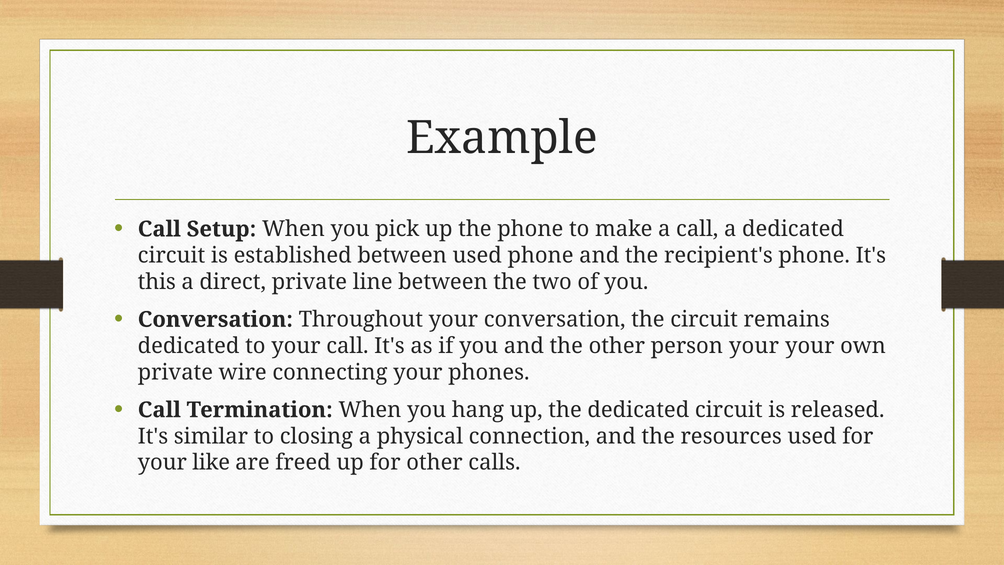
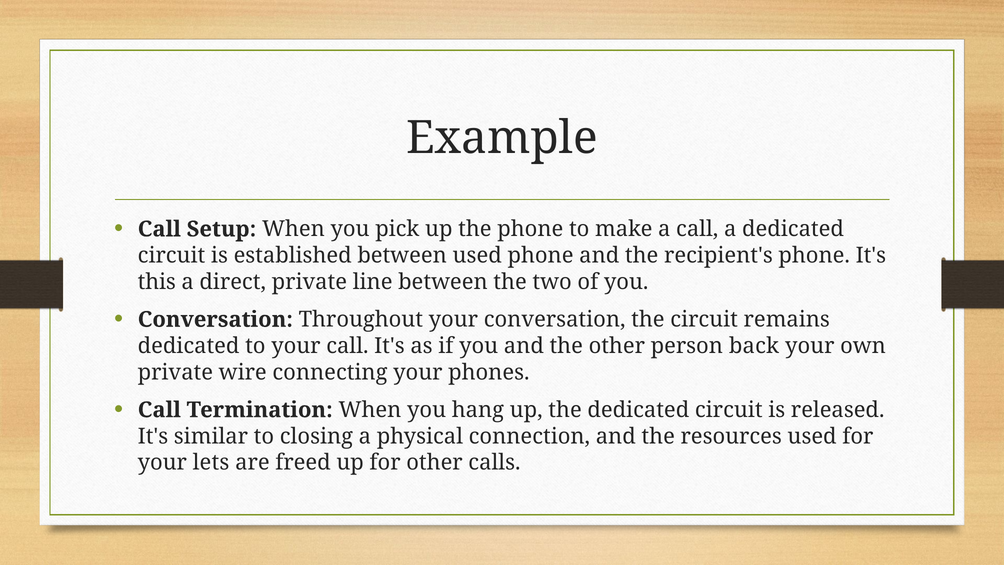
person your: your -> back
like: like -> lets
